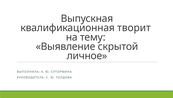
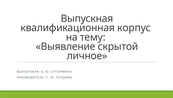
творит: творит -> корпус
